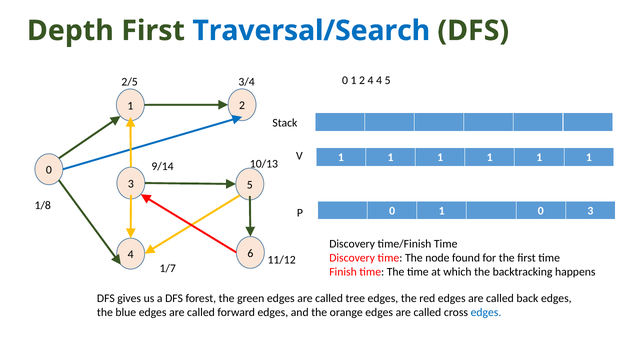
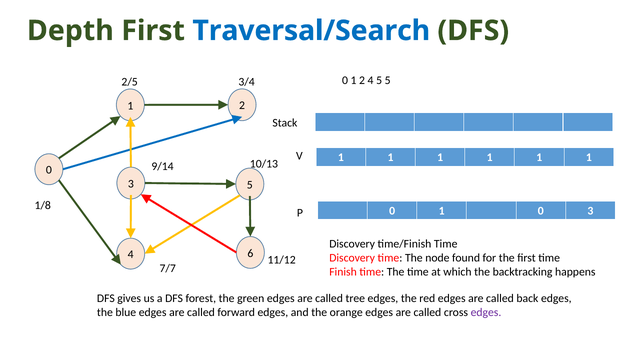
4 4: 4 -> 5
1/7: 1/7 -> 7/7
edges at (486, 313) colour: blue -> purple
